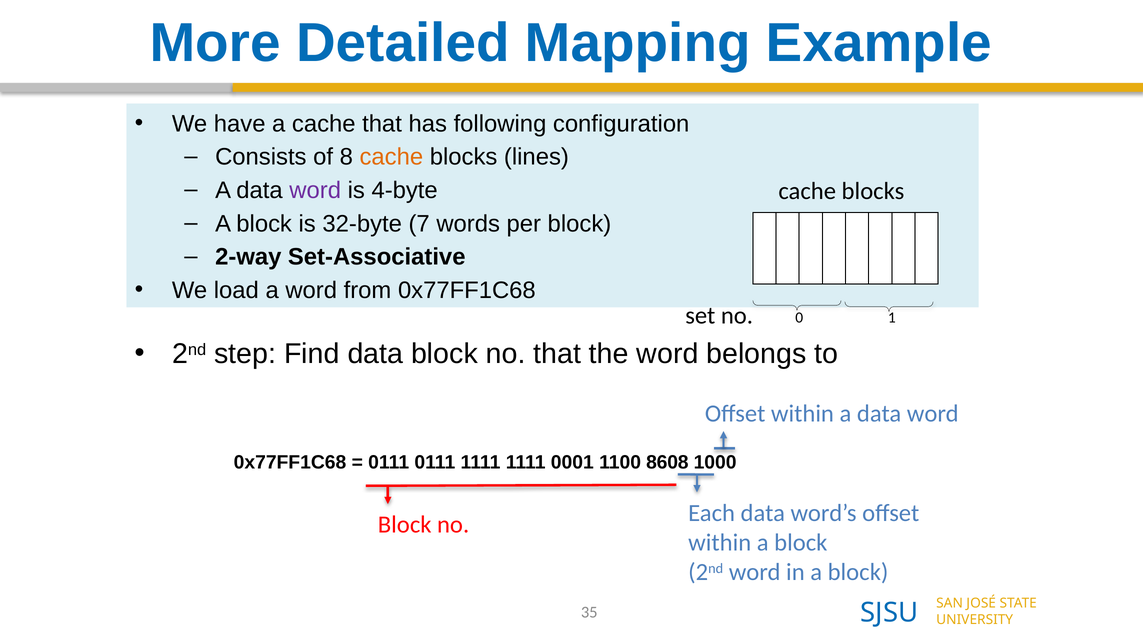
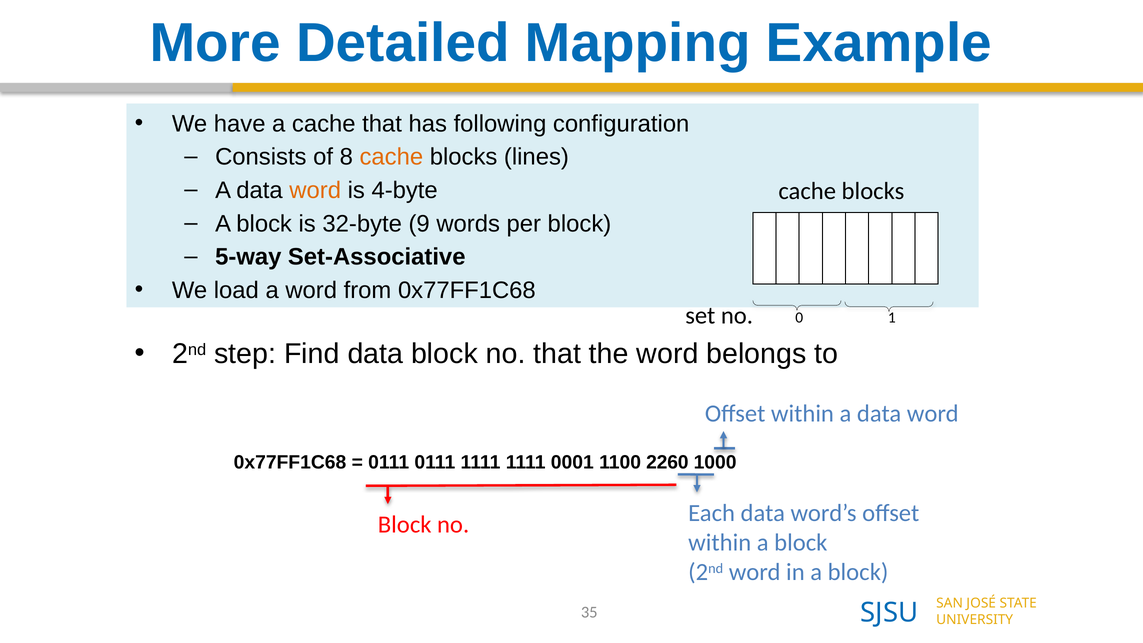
word at (315, 190) colour: purple -> orange
7: 7 -> 9
2-way: 2-way -> 5-way
8608: 8608 -> 2260
